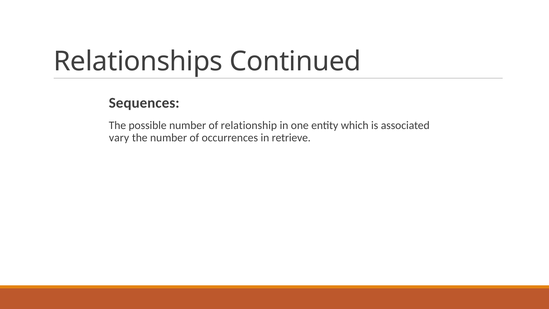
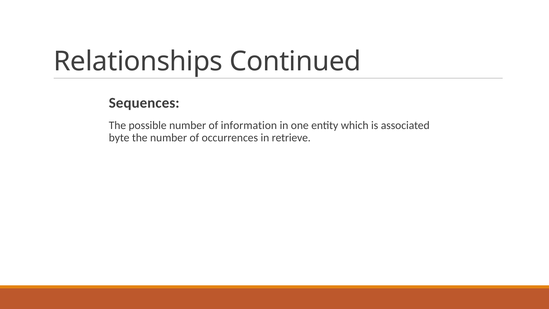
relationship: relationship -> information
vary: vary -> byte
